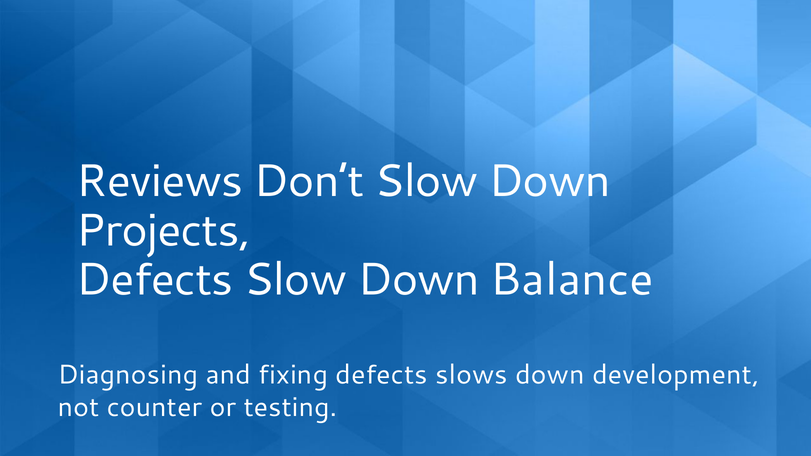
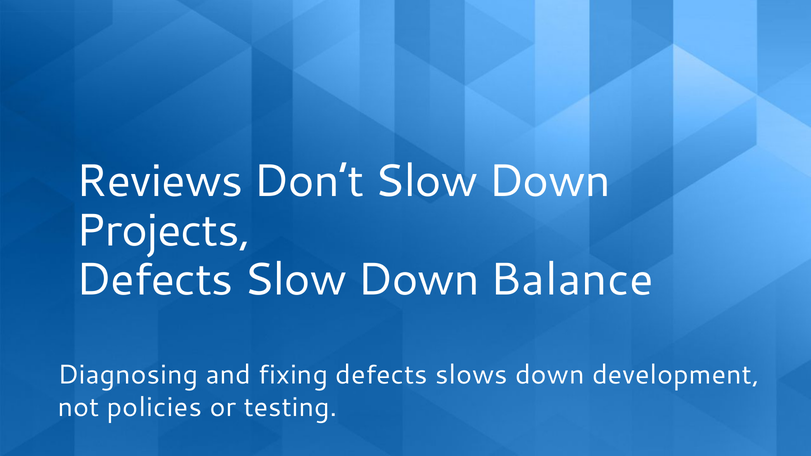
counter: counter -> policies
